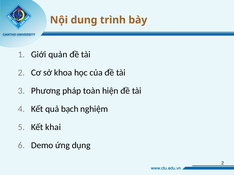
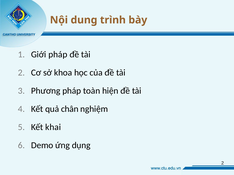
Giới quản: quản -> pháp
bạch: bạch -> chân
